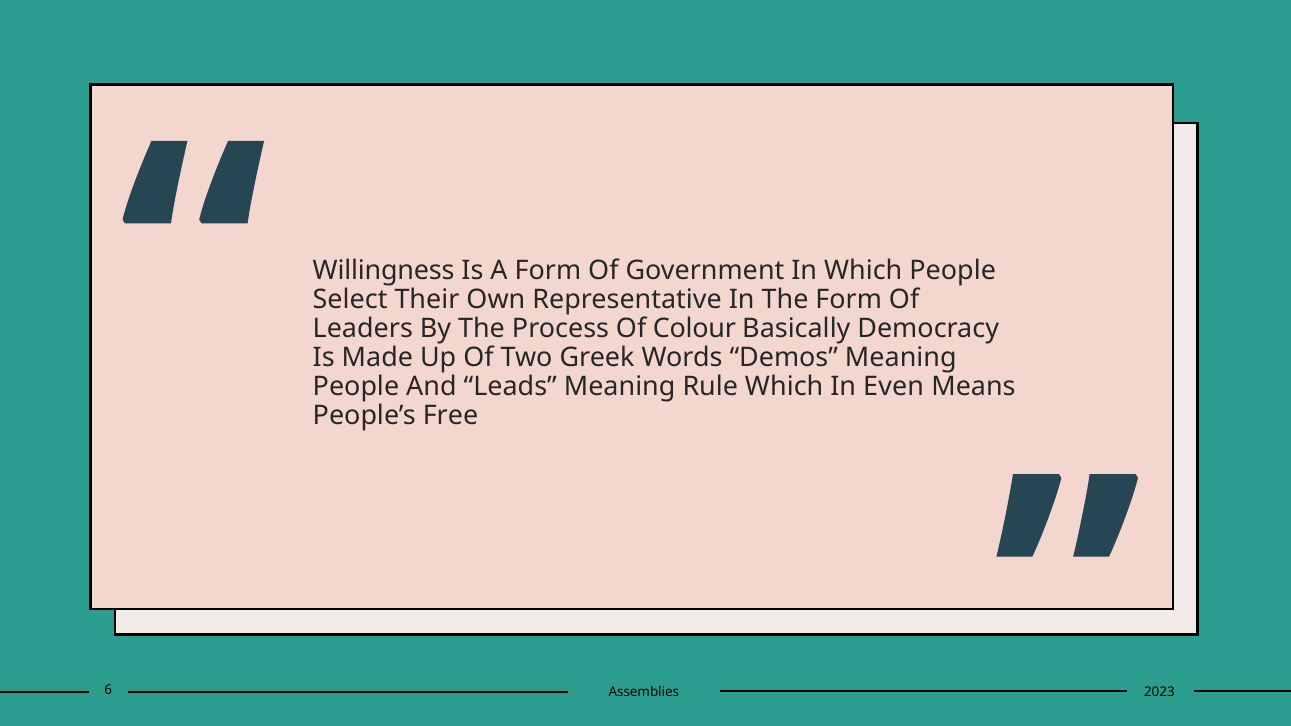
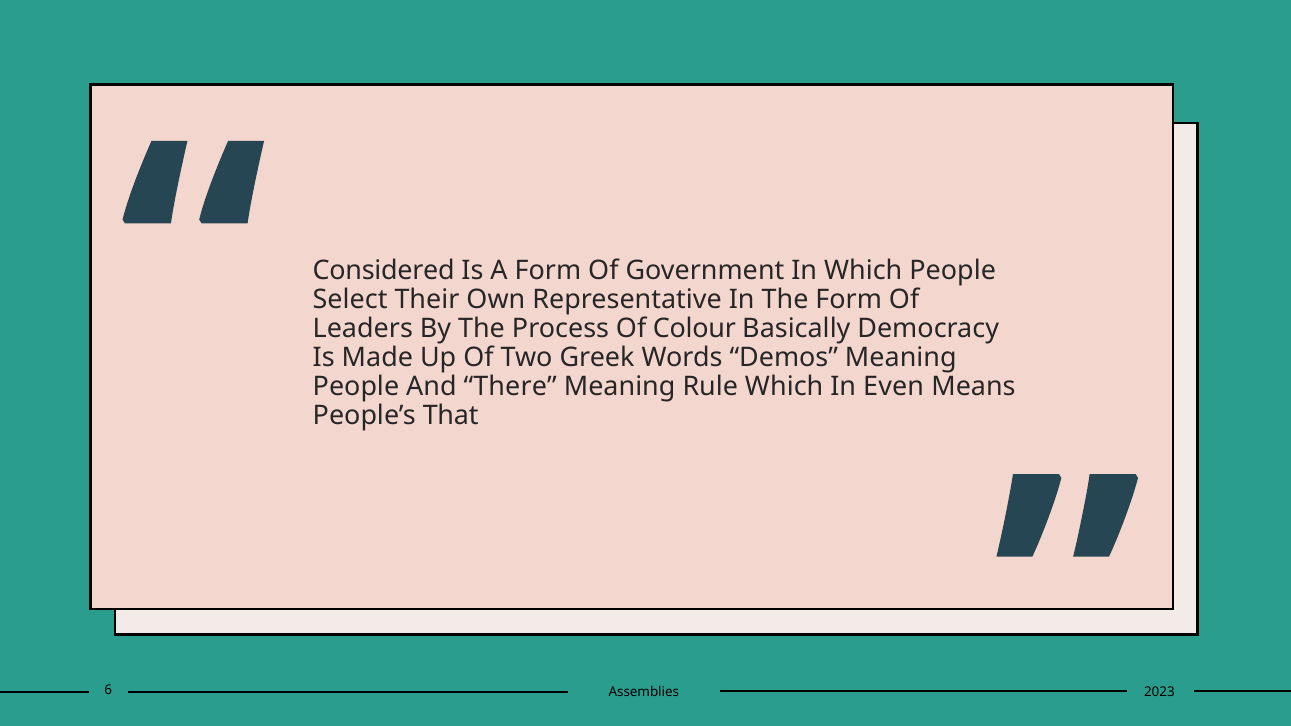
Willingness: Willingness -> Considered
Leads: Leads -> There
Free: Free -> That
